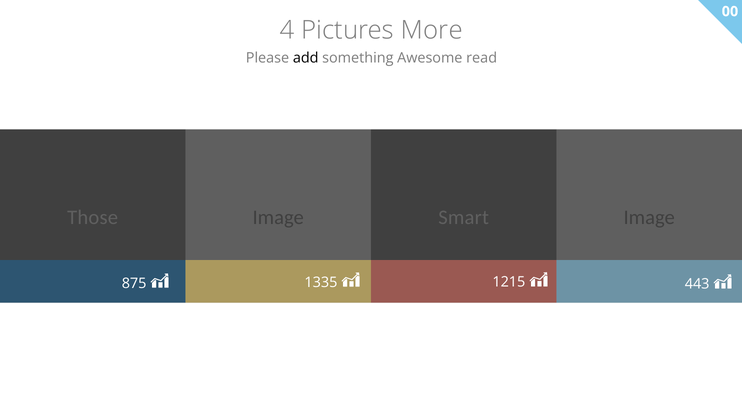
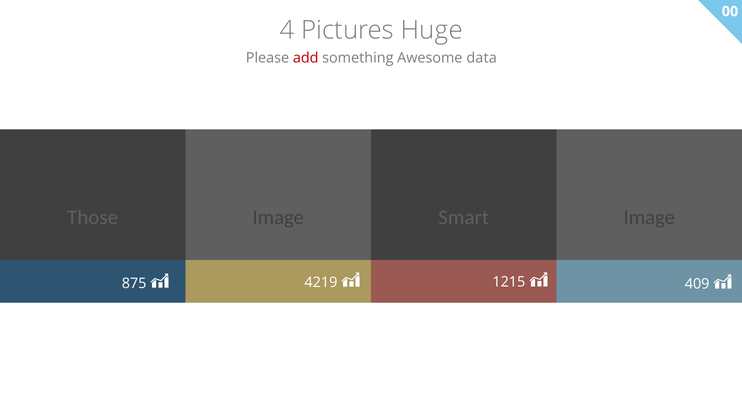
More: More -> Huge
add colour: black -> red
read: read -> data
1335: 1335 -> 4219
443: 443 -> 409
